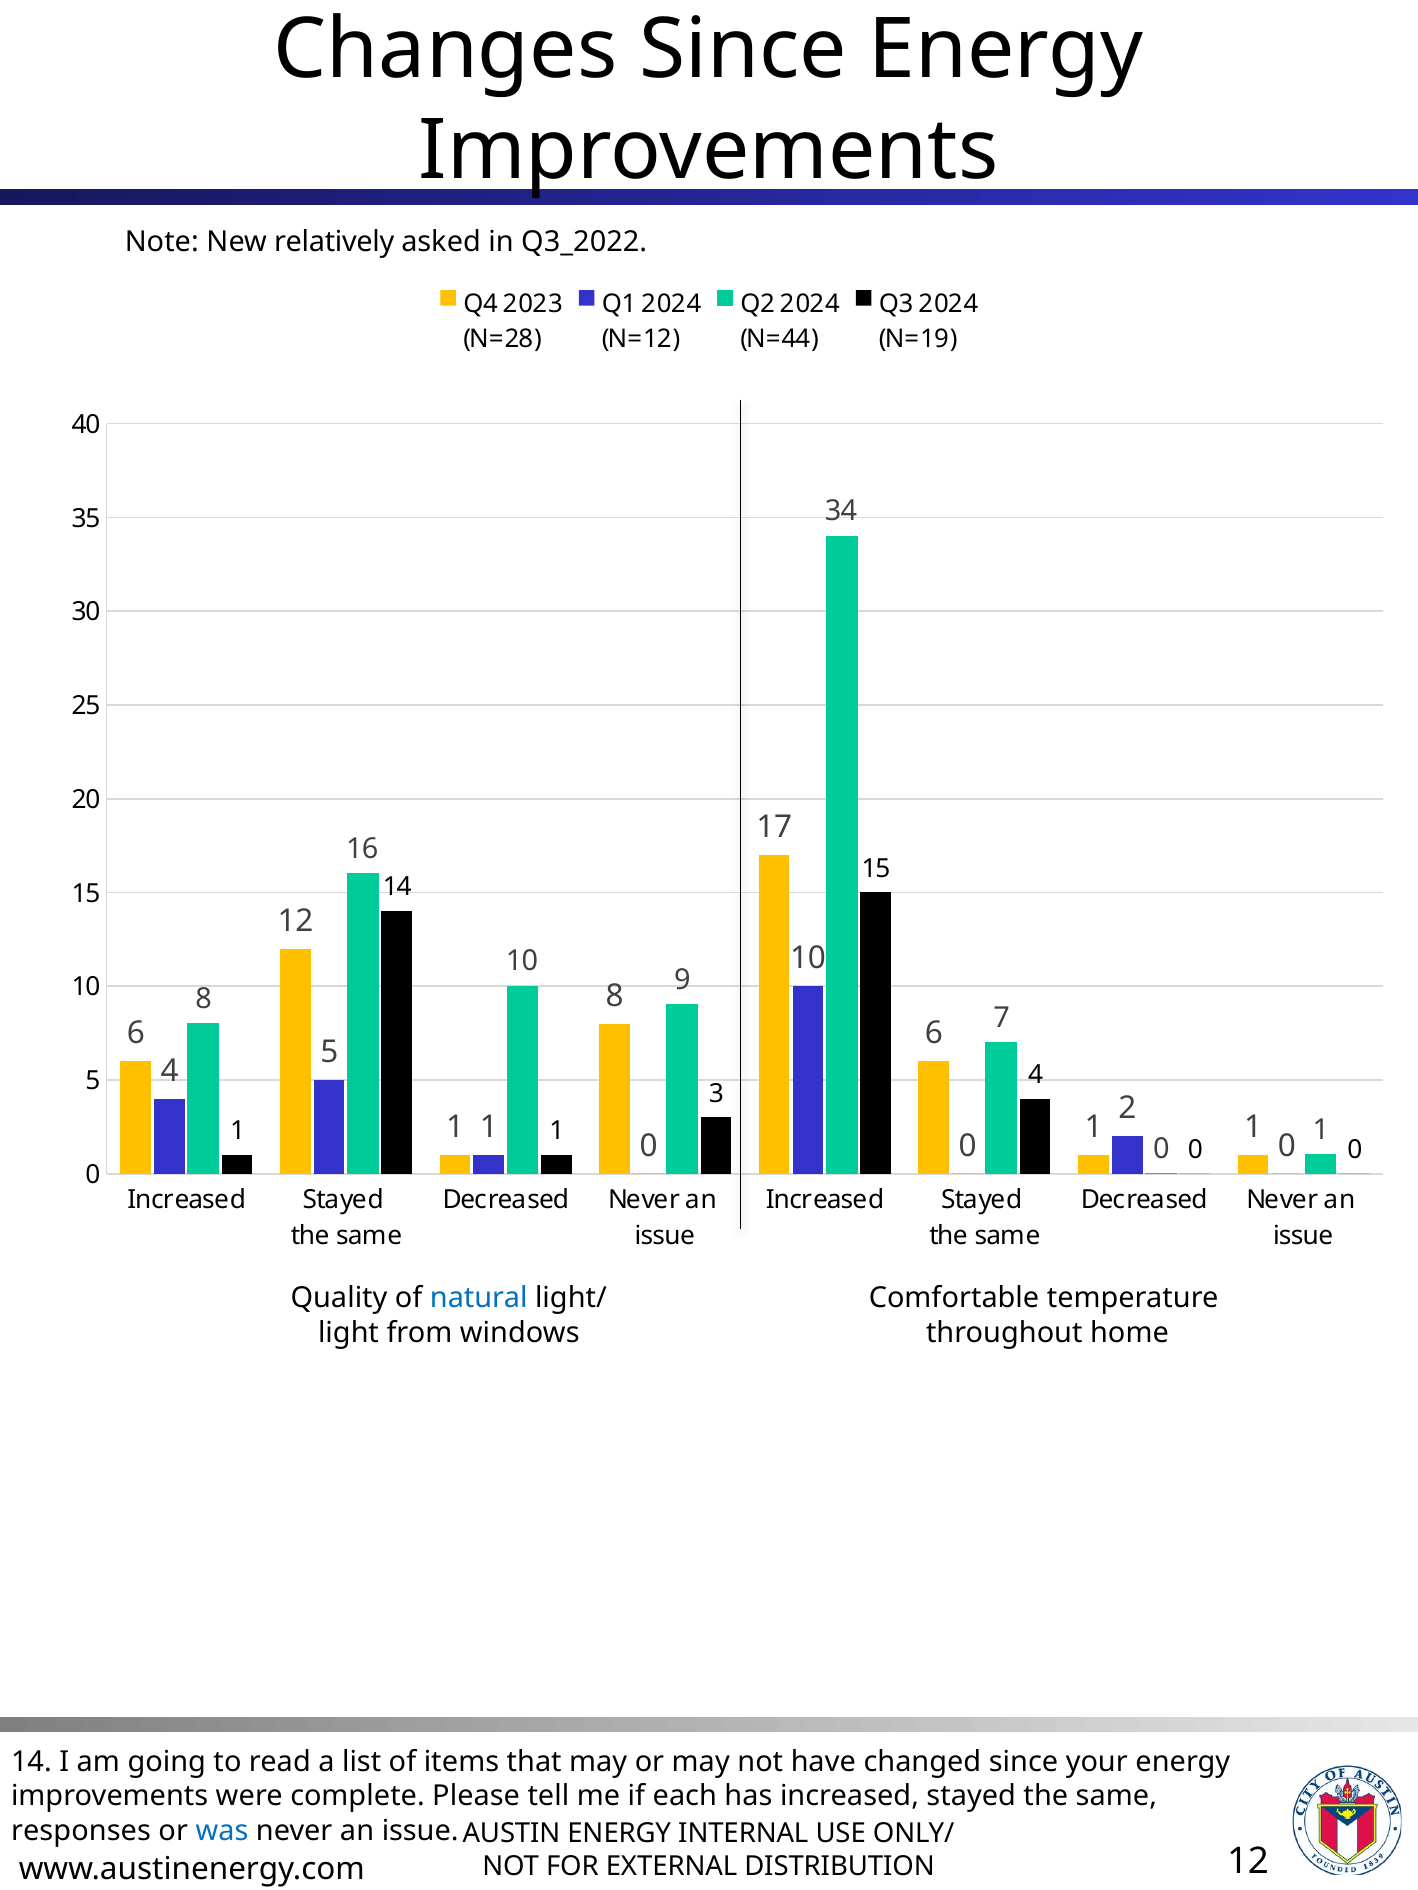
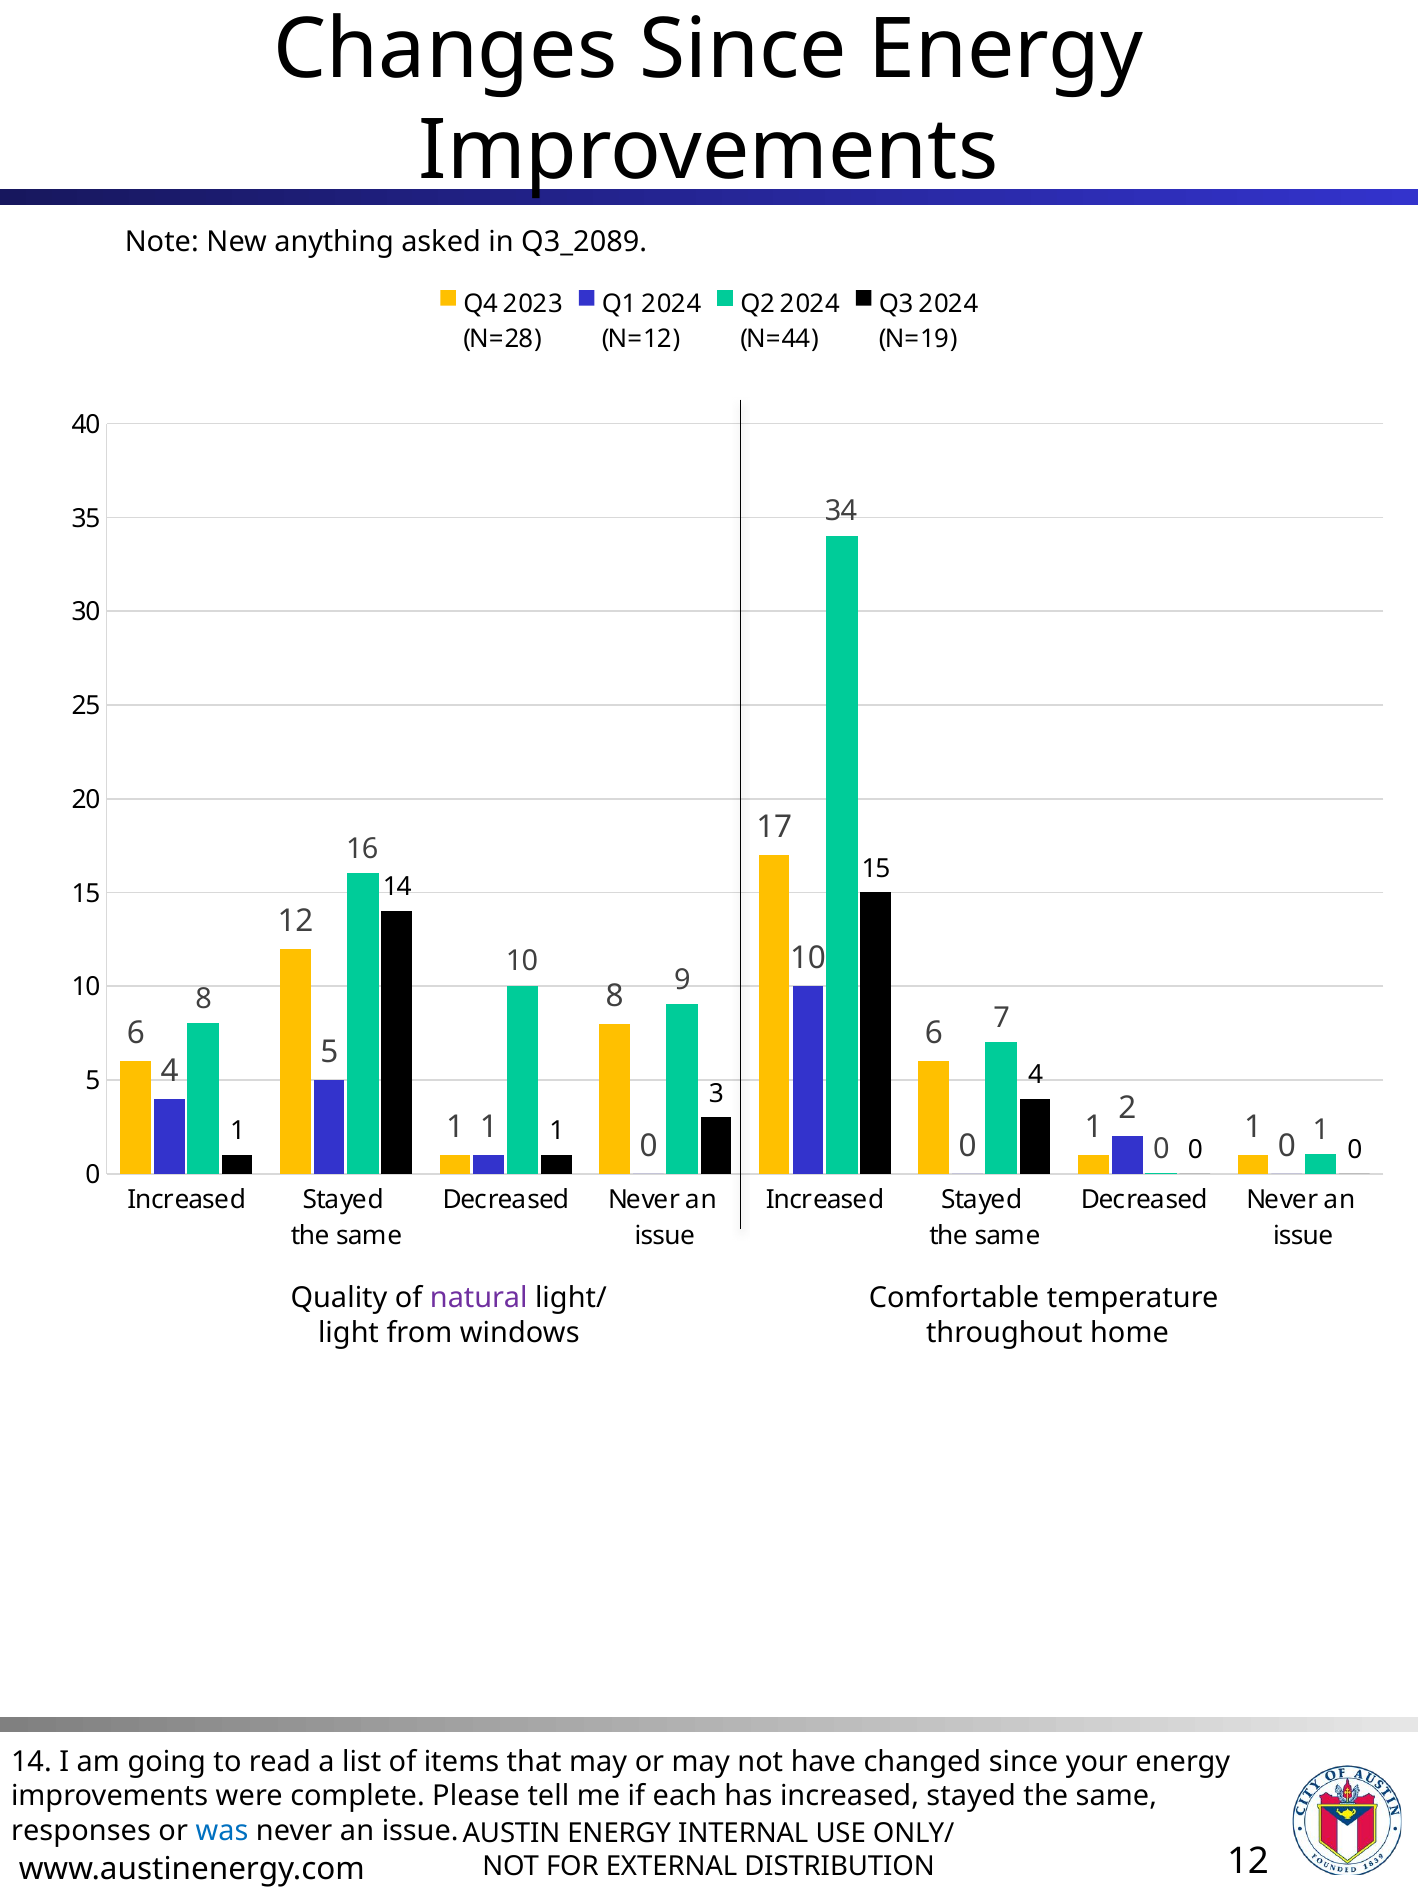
relatively: relatively -> anything
Q3_2022: Q3_2022 -> Q3_2089
natural colour: blue -> purple
